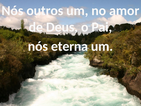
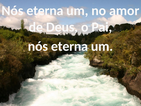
outros at (45, 11): outros -> eterna
